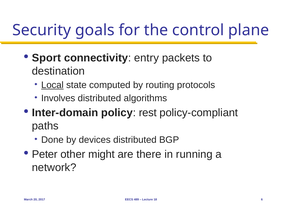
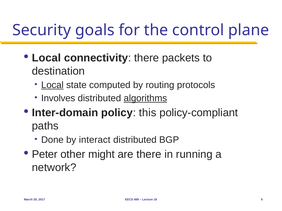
Sport at (46, 58): Sport -> Local
connectivity entry: entry -> there
algorithms underline: none -> present
rest: rest -> this
devices: devices -> interact
